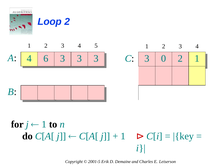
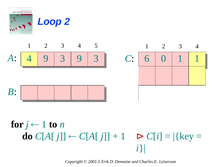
4 6: 6 -> 9
3 at (79, 59): 3 -> 9
C 3: 3 -> 6
0 2: 2 -> 1
